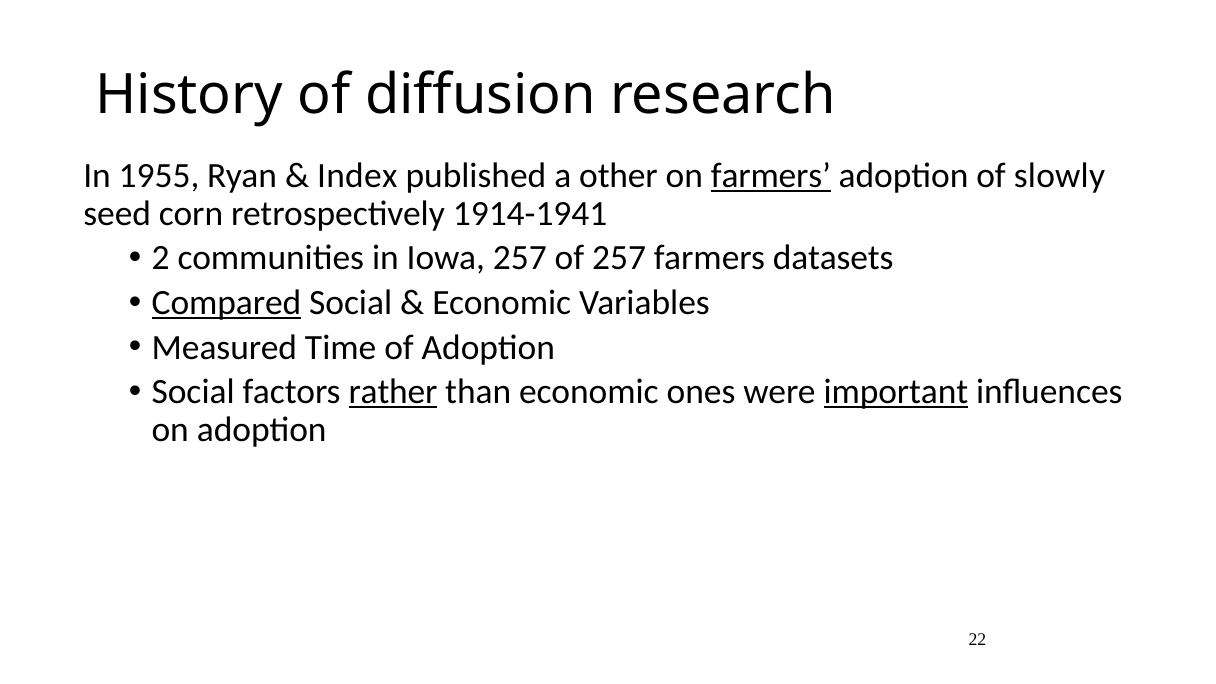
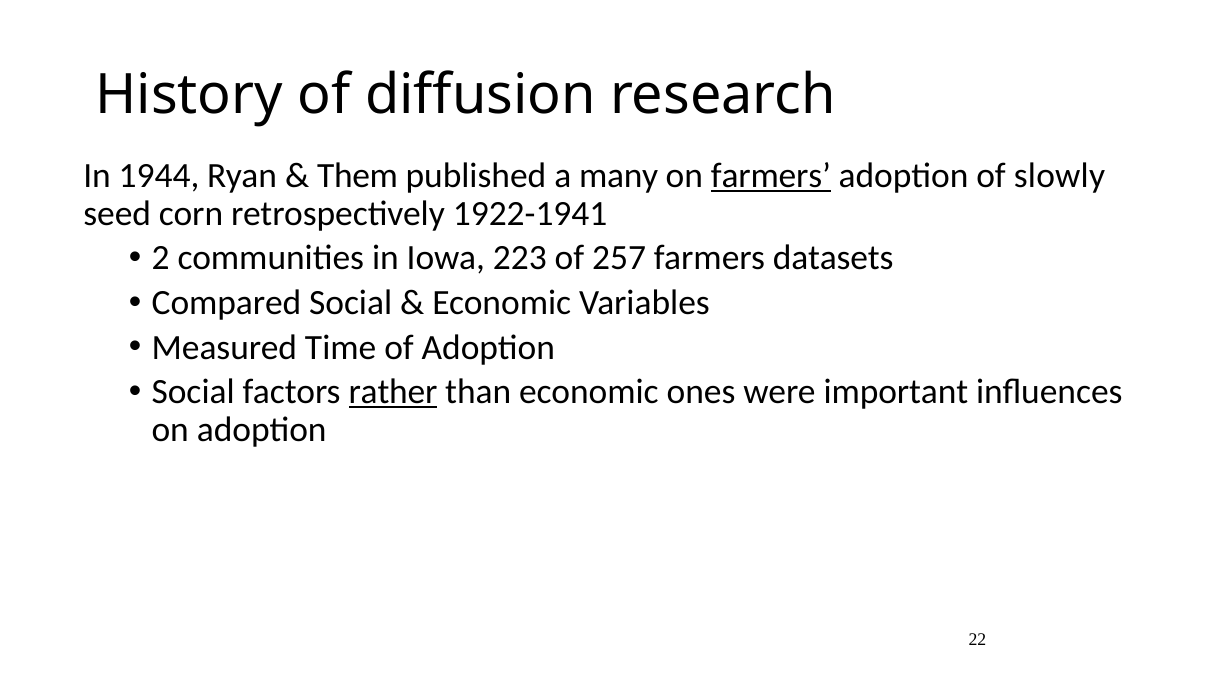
1955: 1955 -> 1944
Index: Index -> Them
other: other -> many
1914-1941: 1914-1941 -> 1922-1941
Iowa 257: 257 -> 223
Compared underline: present -> none
important underline: present -> none
